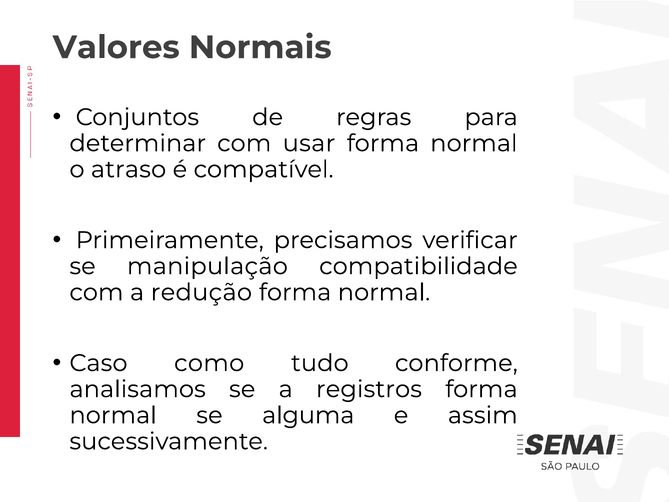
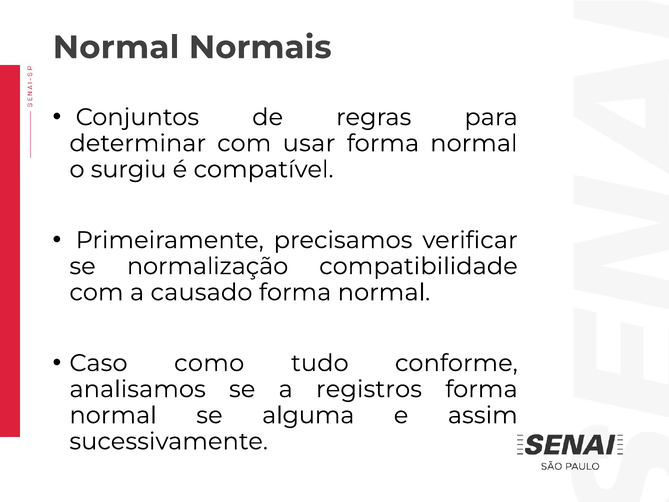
Valores at (116, 47): Valores -> Normal
atraso: atraso -> surgiu
manipulação: manipulação -> normalização
redução: redução -> causado
